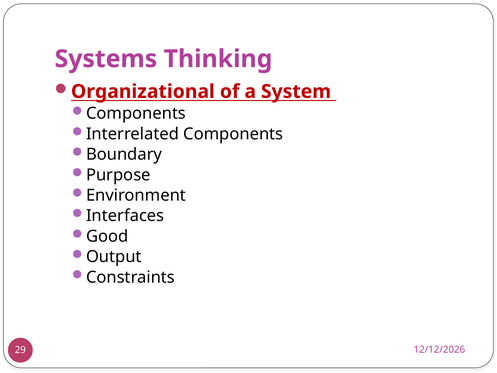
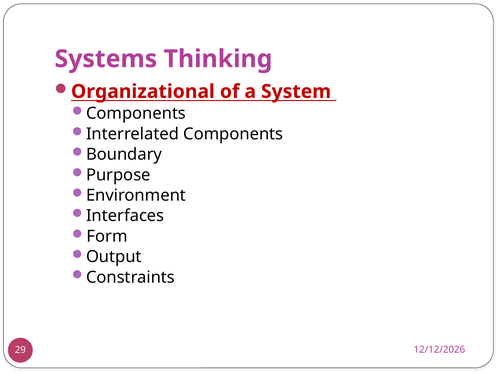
Good: Good -> Form
